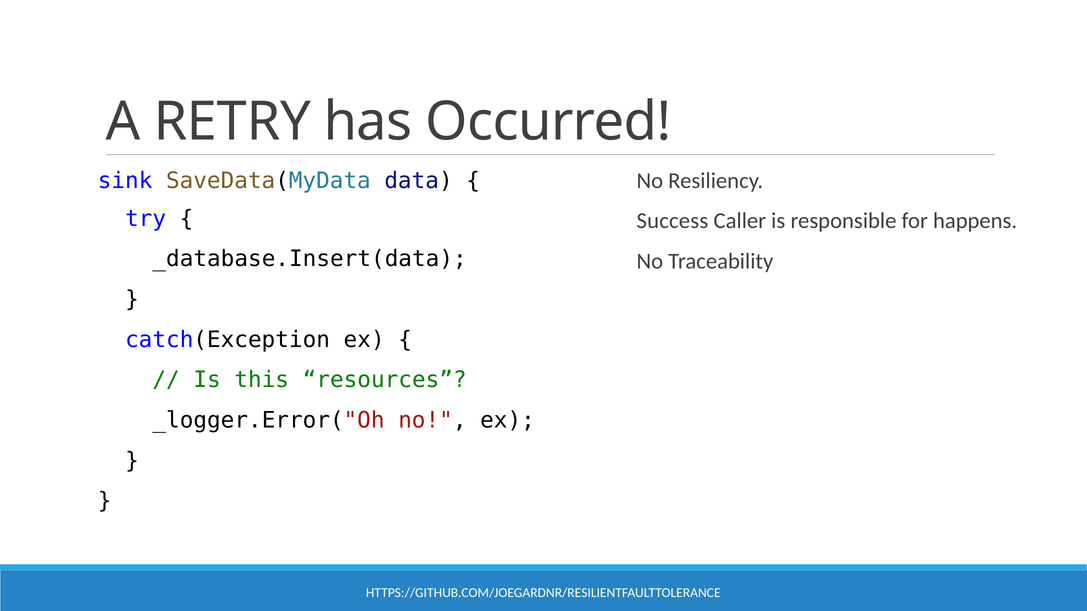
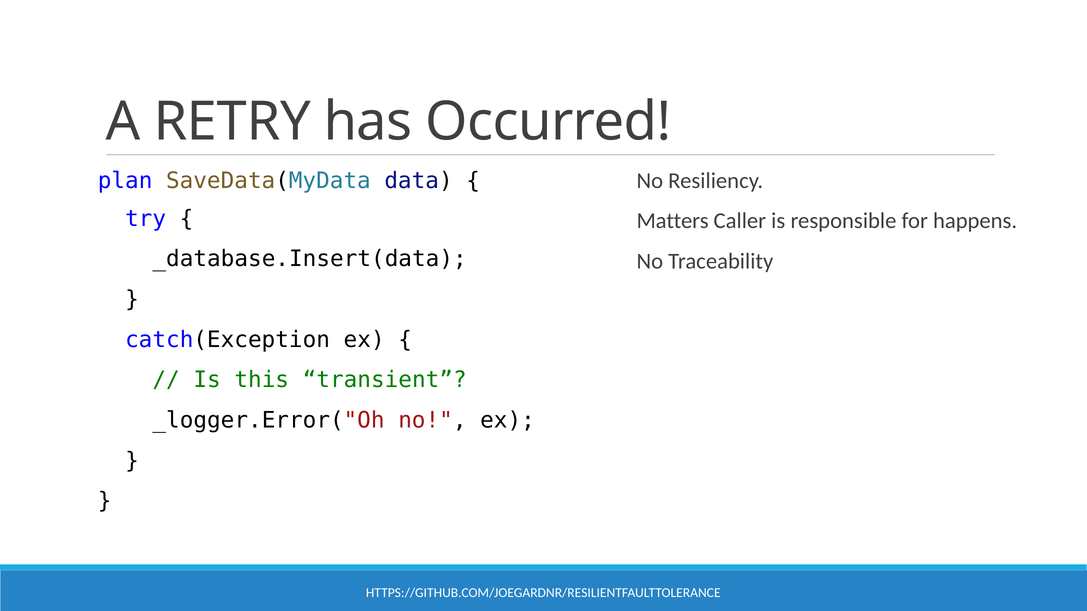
sink: sink -> plan
Success: Success -> Matters
resources: resources -> transient
